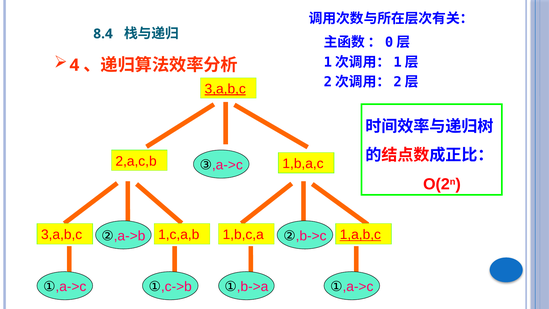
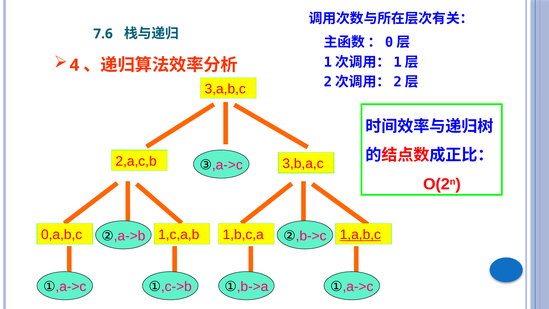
8.4: 8.4 -> 7.6
3,a,b,c at (225, 89) underline: present -> none
1,b,a,c: 1,b,a,c -> 3,b,a,c
3,a,b,c at (62, 235): 3,a,b,c -> 0,a,b,c
